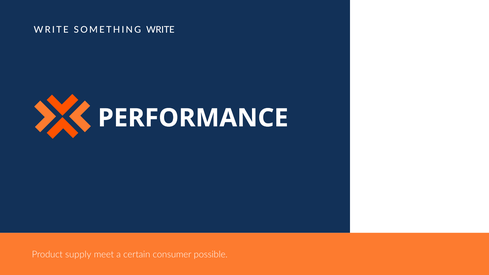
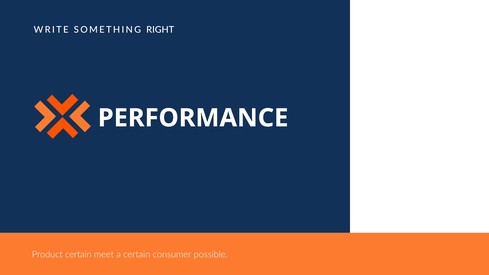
SOMETHING WRITE: WRITE -> RIGHT
Product supply: supply -> certain
